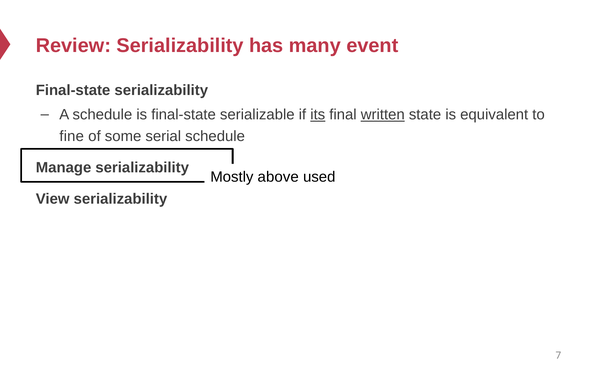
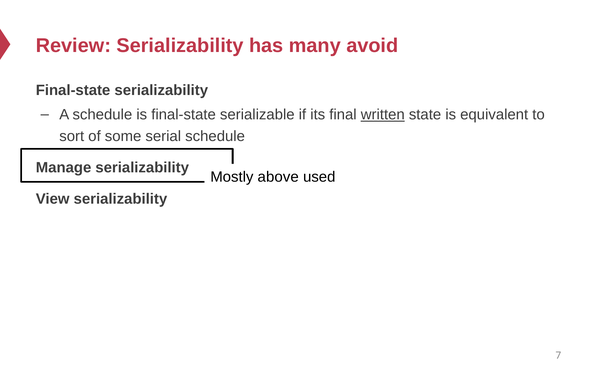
event: event -> avoid
its underline: present -> none
fine: fine -> sort
